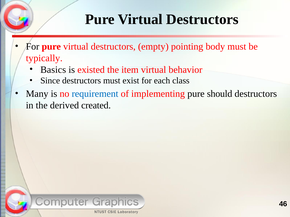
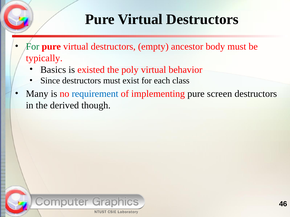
For at (33, 47) colour: black -> green
pointing: pointing -> ancestor
item: item -> poly
should: should -> screen
created: created -> though
